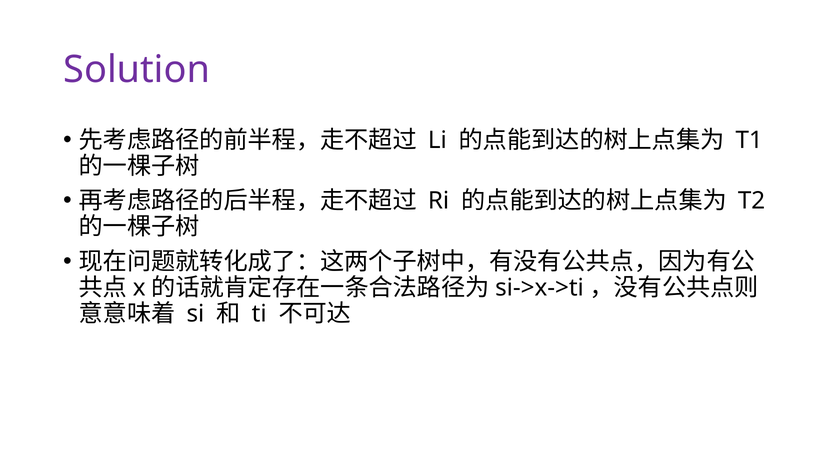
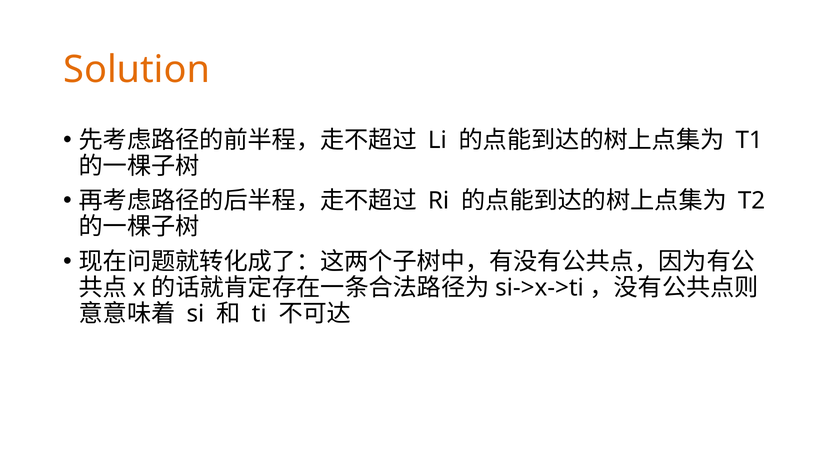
Solution colour: purple -> orange
